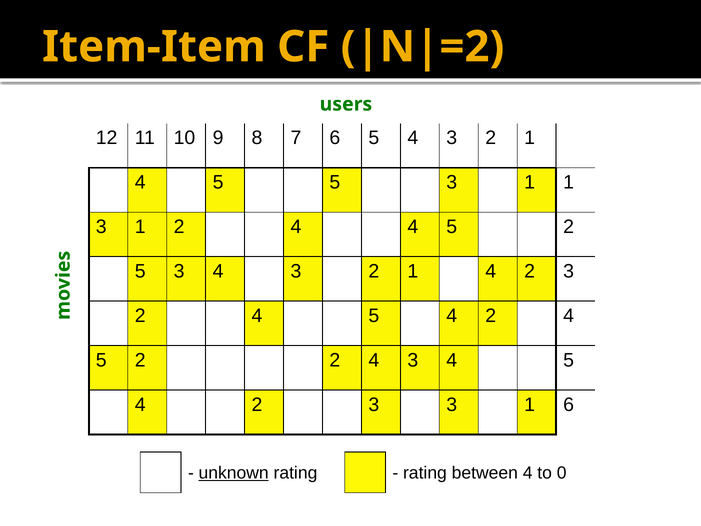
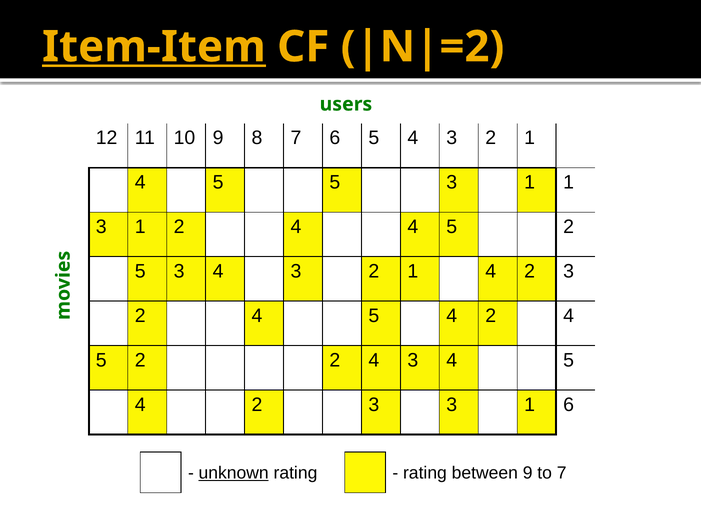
Item-Item underline: none -> present
between 4: 4 -> 9
to 0: 0 -> 7
